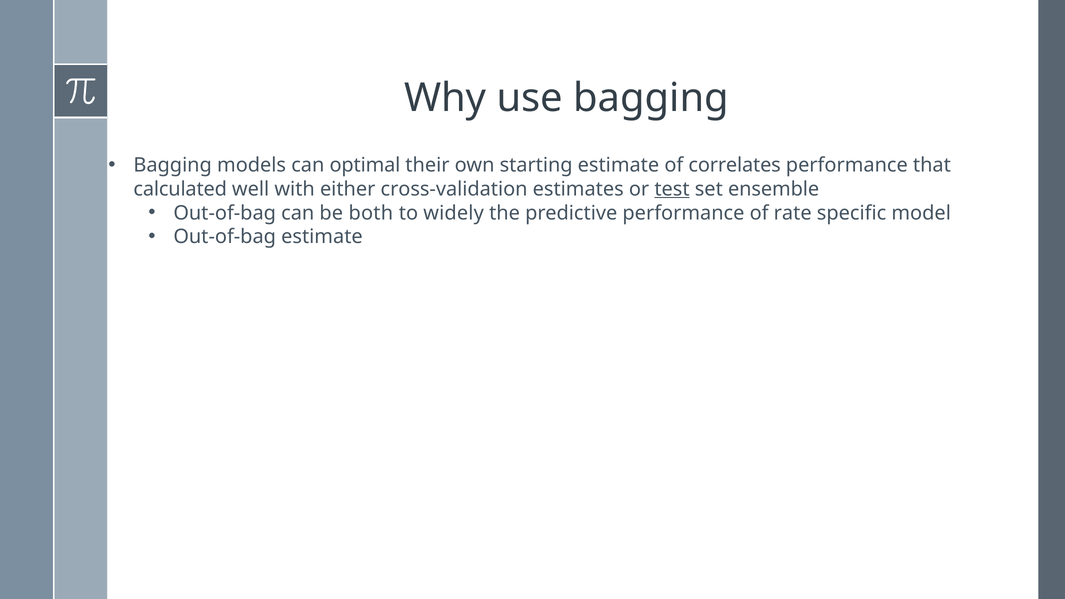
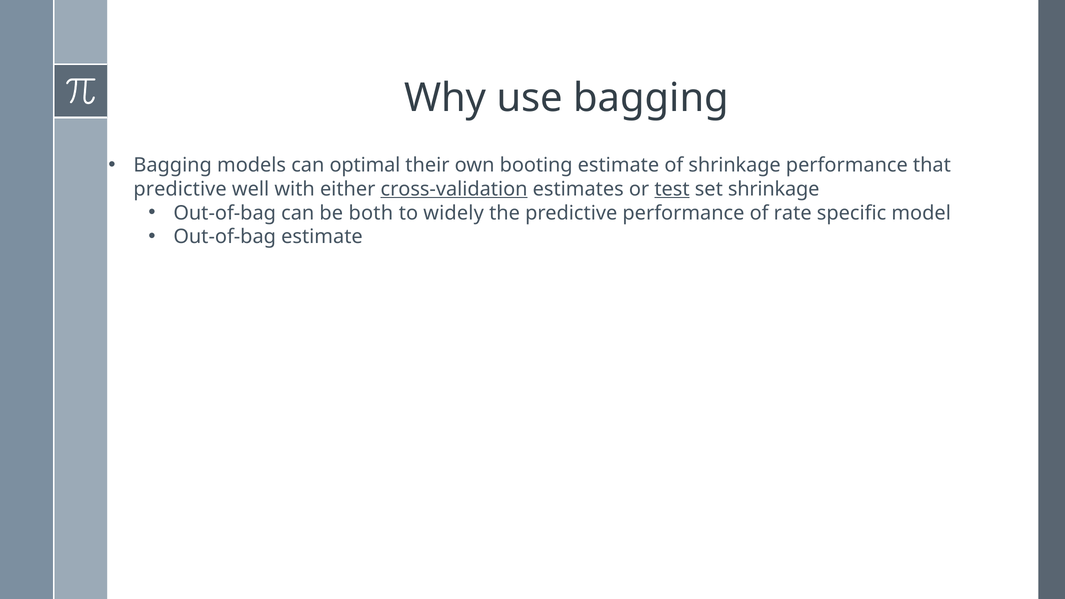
starting: starting -> booting
of correlates: correlates -> shrinkage
calculated at (180, 189): calculated -> predictive
cross-validation underline: none -> present
set ensemble: ensemble -> shrinkage
